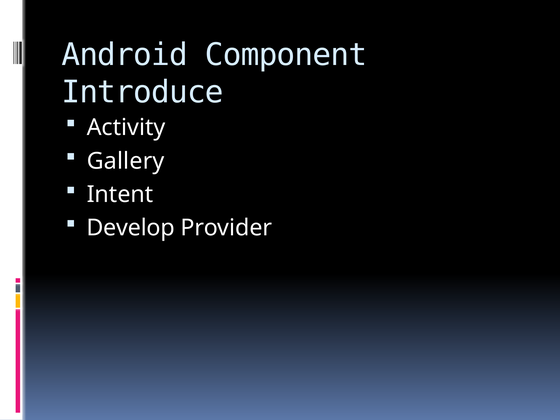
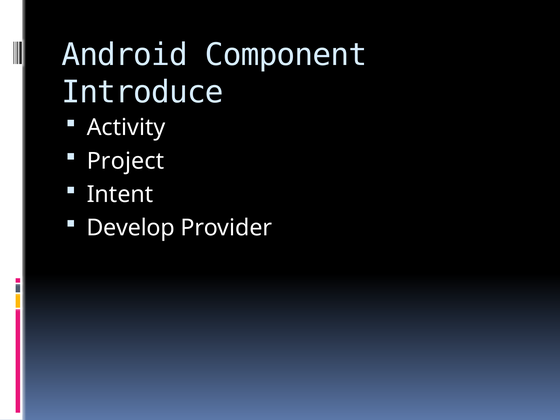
Gallery: Gallery -> Project
